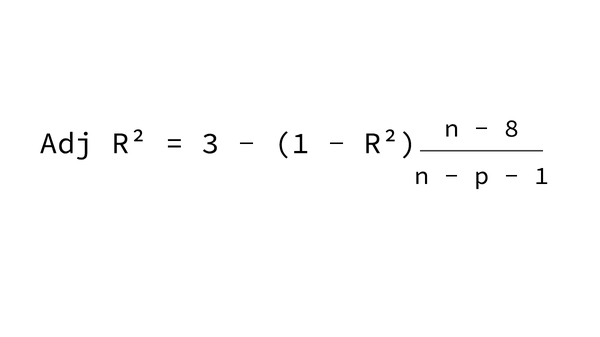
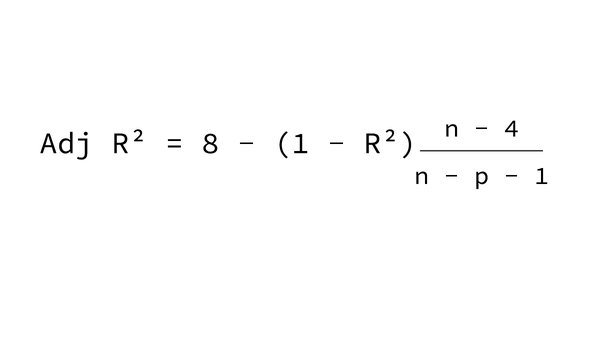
8: 8 -> 4
3: 3 -> 8
